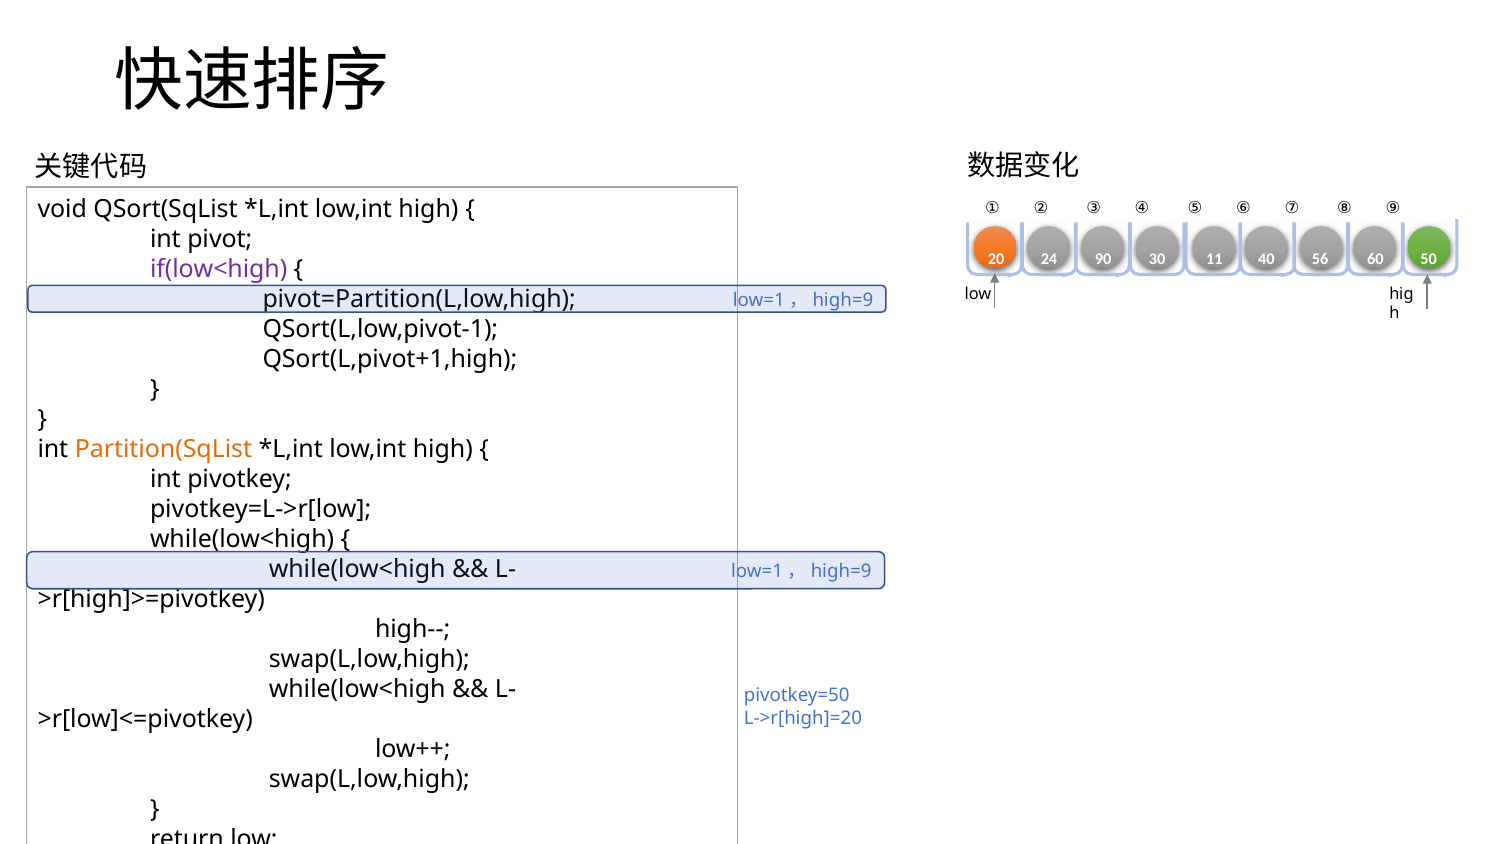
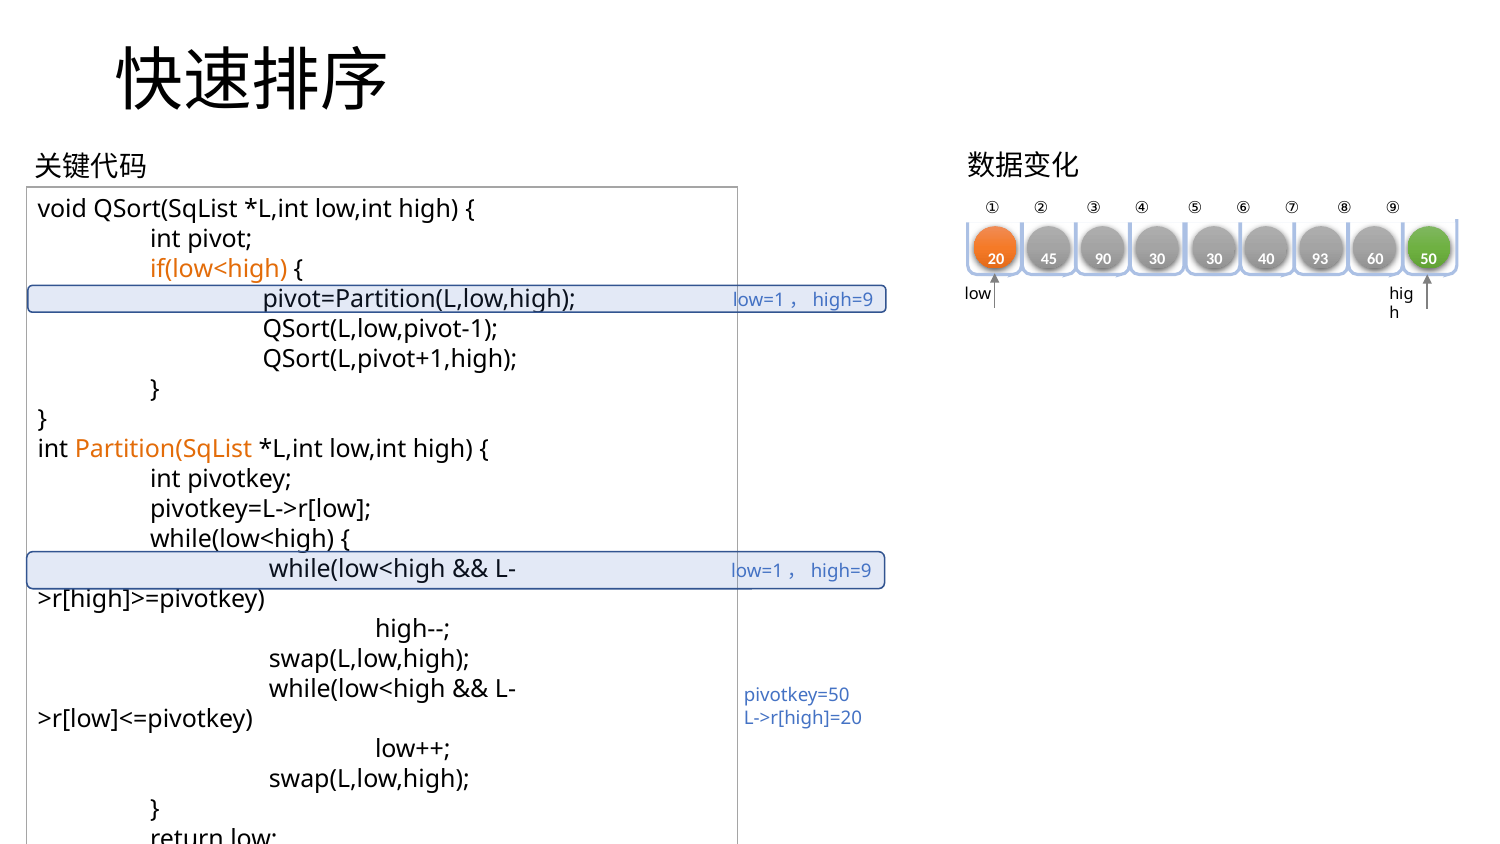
24: 24 -> 45
30 11: 11 -> 30
56: 56 -> 93
if(low<high colour: purple -> orange
